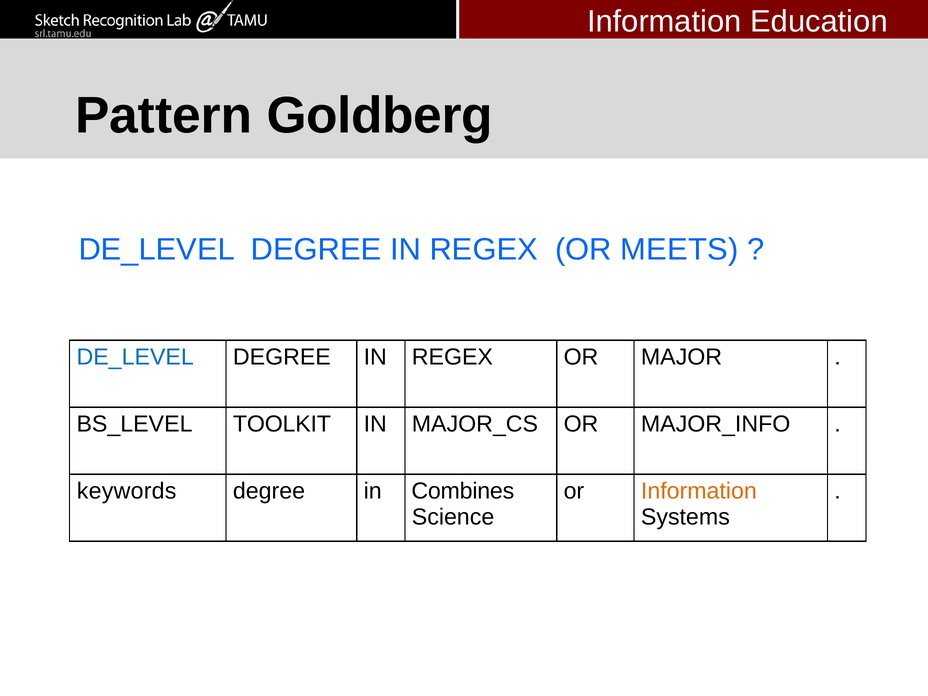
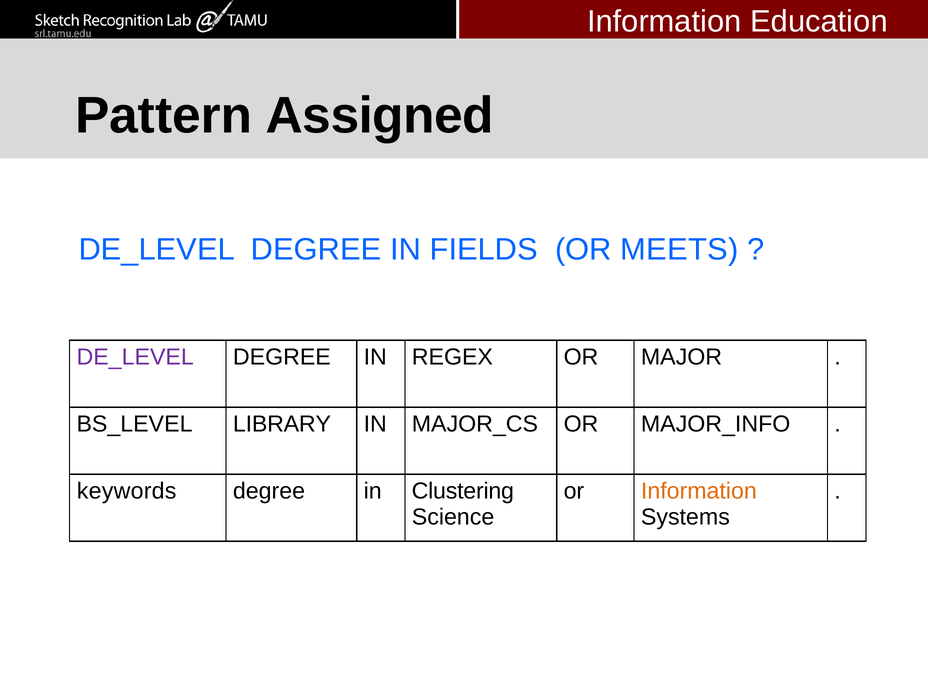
Goldberg: Goldberg -> Assigned
REGEX at (484, 250): REGEX -> FIELDS
DE_LEVEL at (135, 357) colour: blue -> purple
TOOLKIT: TOOLKIT -> LIBRARY
Combines: Combines -> Clustering
